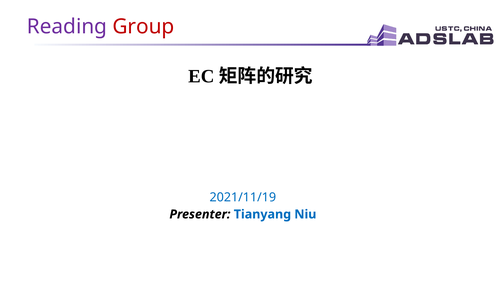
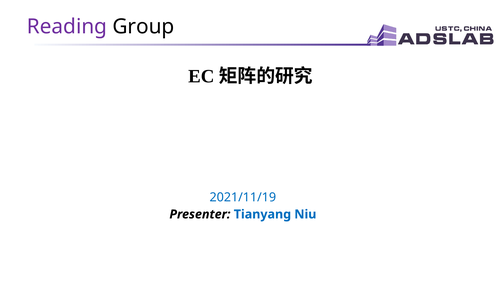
Group colour: red -> black
